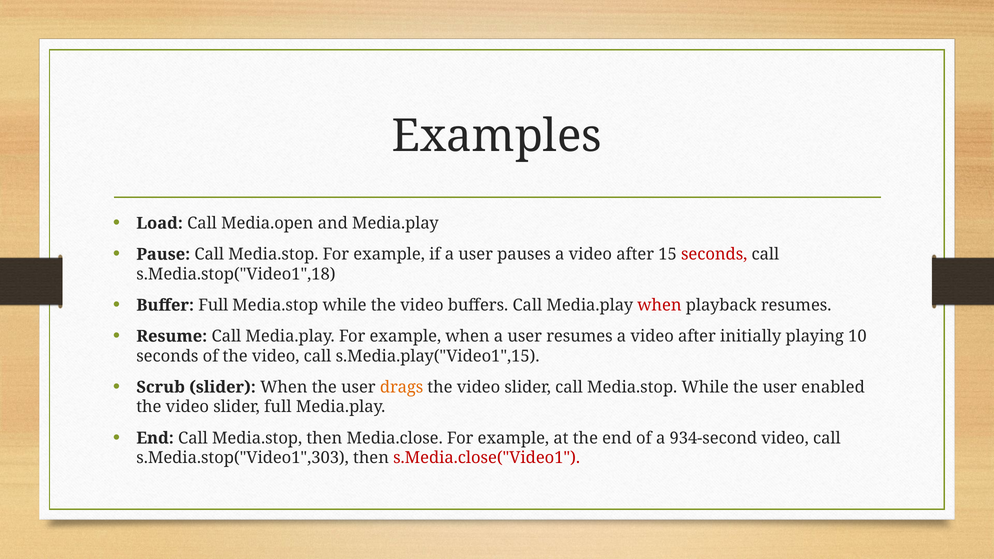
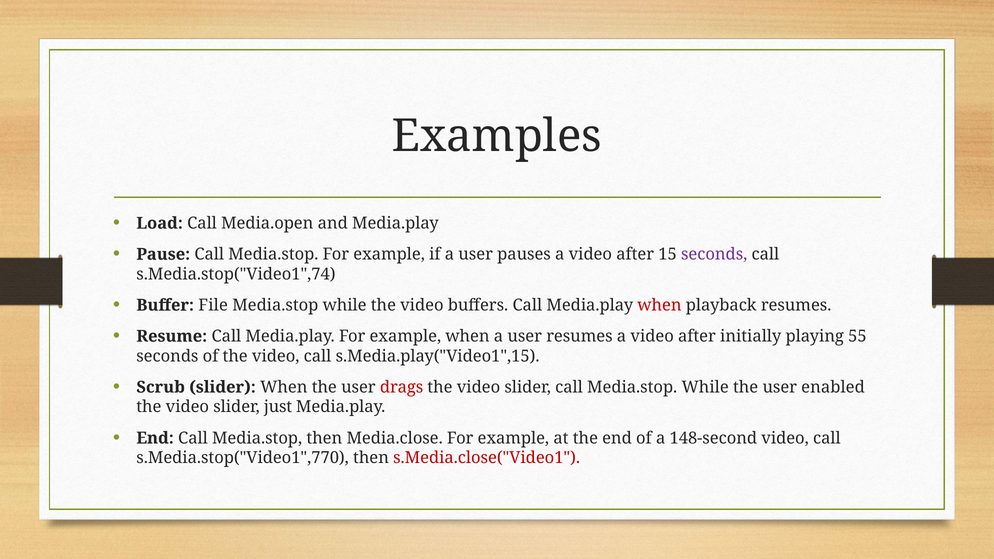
seconds at (714, 254) colour: red -> purple
s.Media.stop("Video1",18: s.Media.stop("Video1",18 -> s.Media.stop("Video1",74
Buffer Full: Full -> File
10: 10 -> 55
drags colour: orange -> red
slider full: full -> just
934-second: 934-second -> 148-second
s.Media.stop("Video1",303: s.Media.stop("Video1",303 -> s.Media.stop("Video1",770
